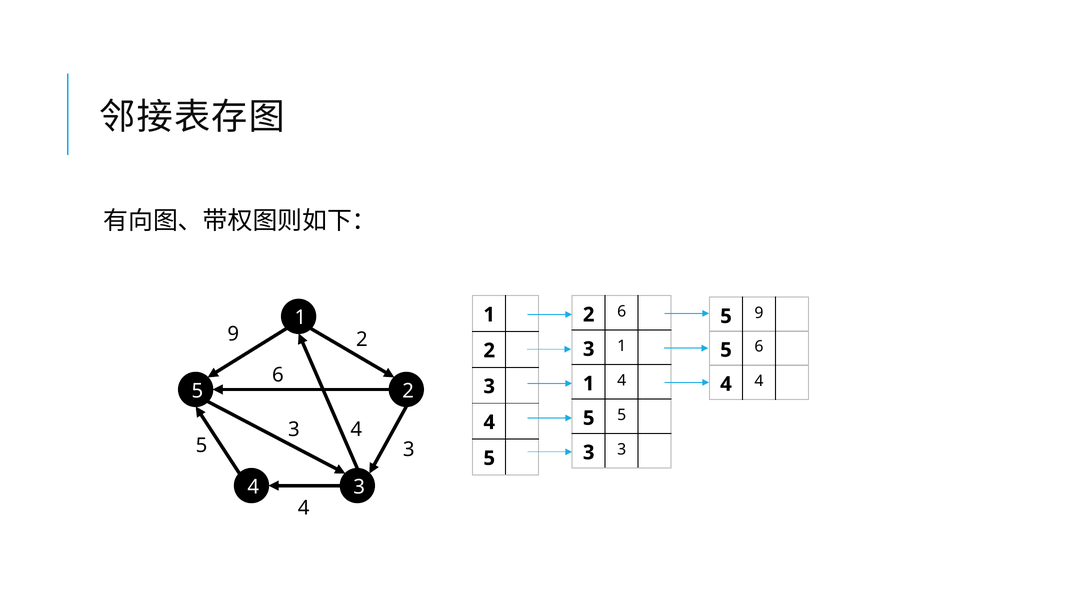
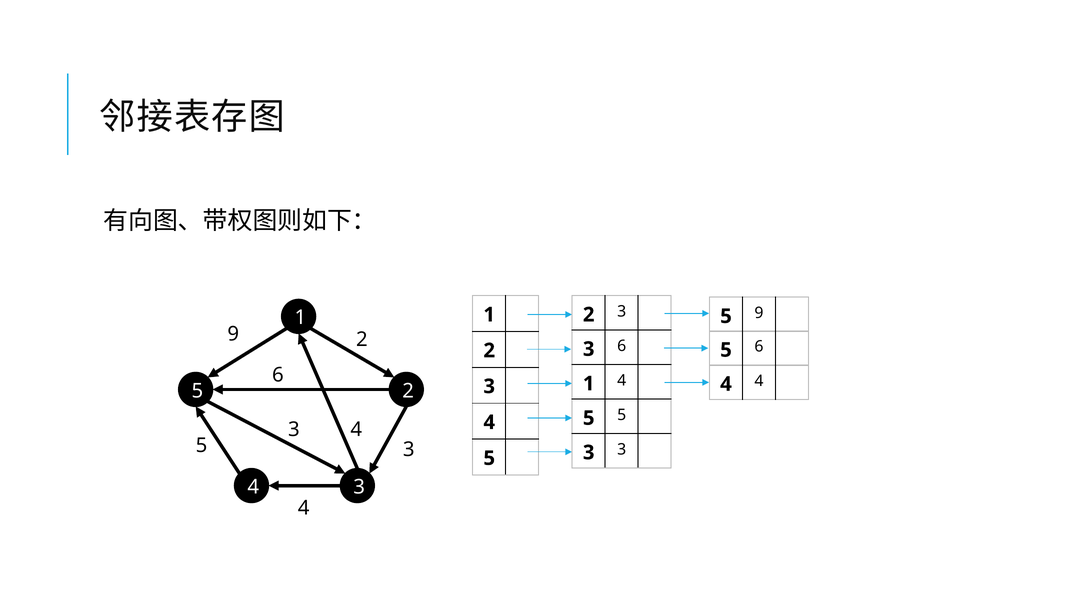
6 at (622, 311): 6 -> 3
3 1: 1 -> 6
